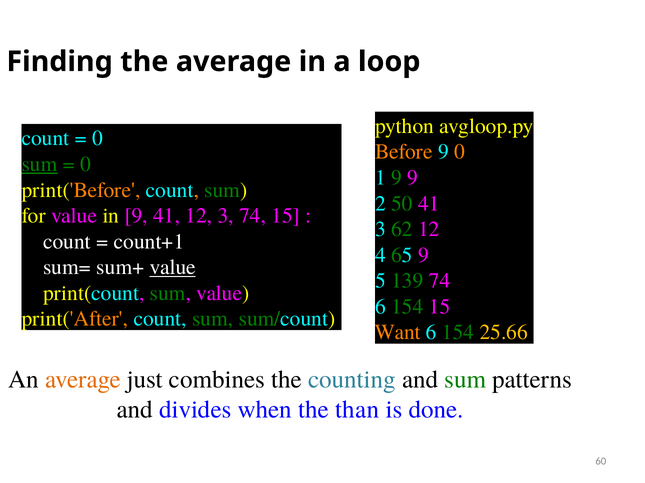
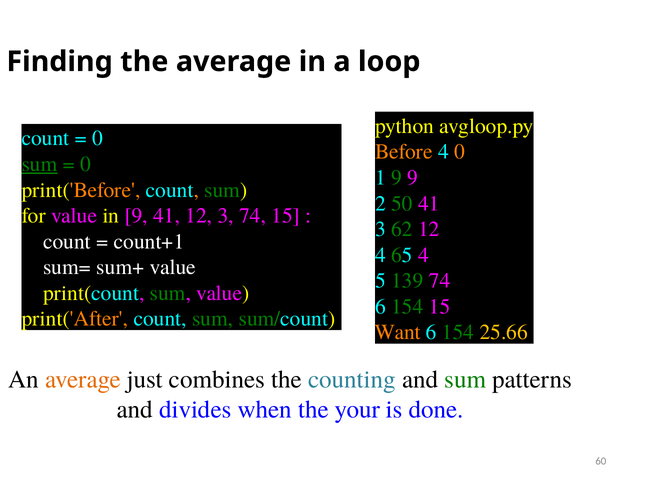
Before 9: 9 -> 4
65 9: 9 -> 4
value at (173, 268) underline: present -> none
than: than -> your
